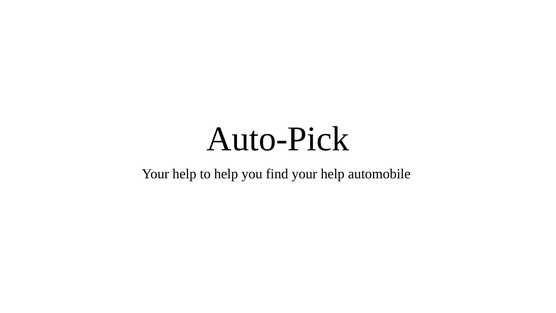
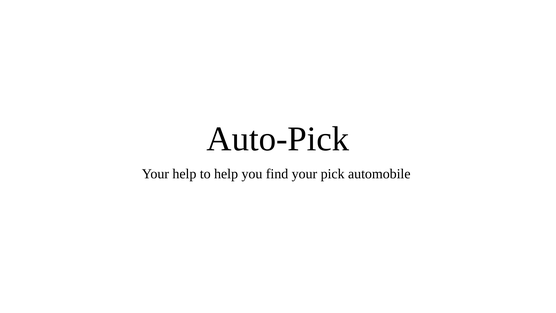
find your help: help -> pick
